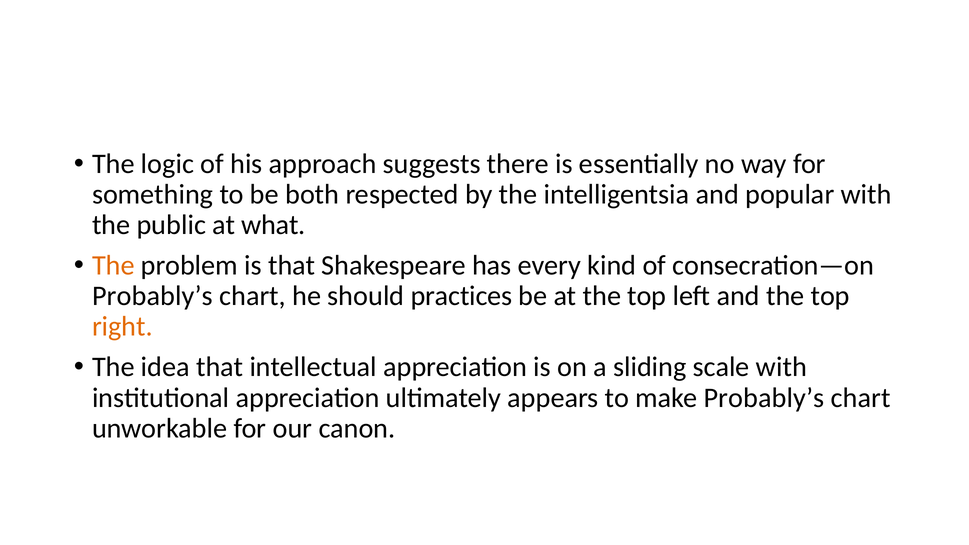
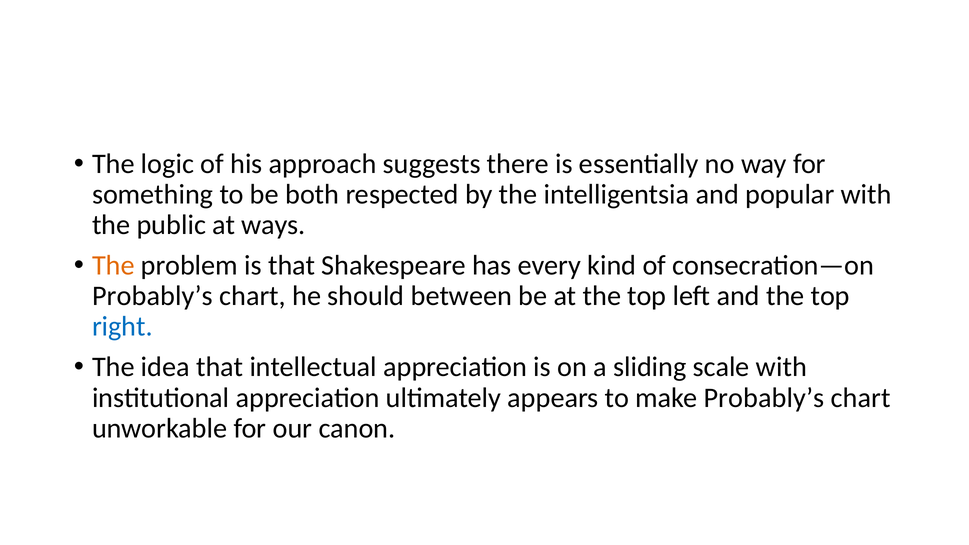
what: what -> ways
practices: practices -> between
right colour: orange -> blue
